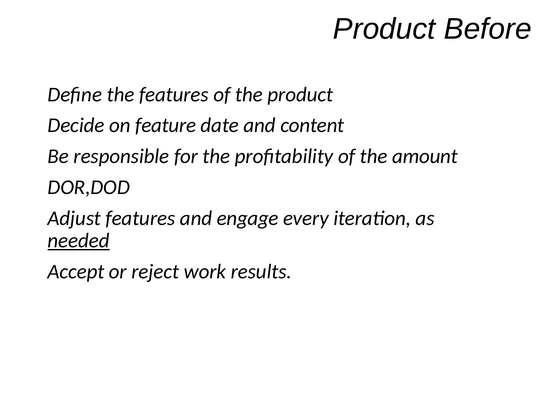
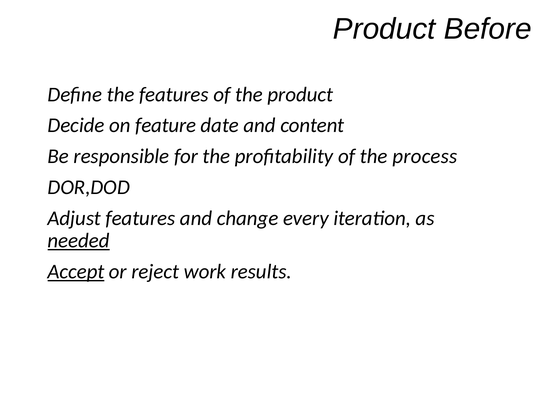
amount: amount -> process
engage: engage -> change
Accept underline: none -> present
